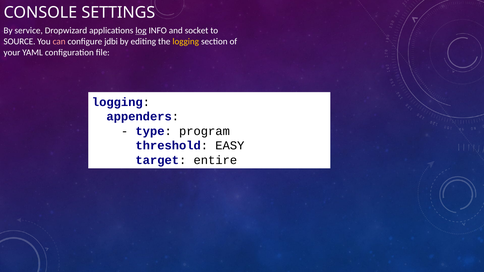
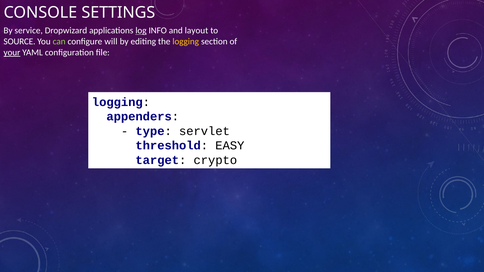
socket: socket -> layout
can colour: pink -> light green
jdbi: jdbi -> will
your underline: none -> present
program: program -> servlet
entire: entire -> crypto
